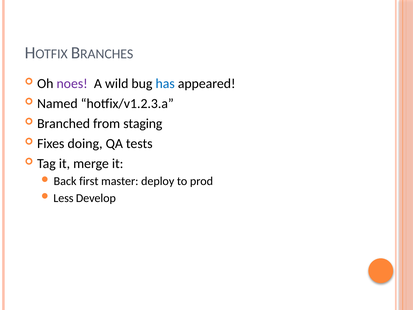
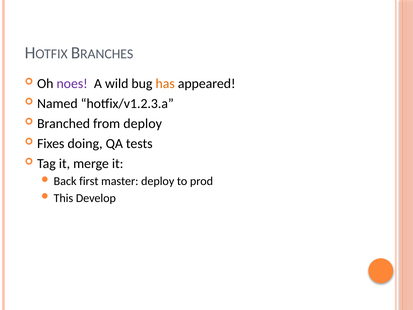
has colour: blue -> orange
from staging: staging -> deploy
Less: Less -> This
